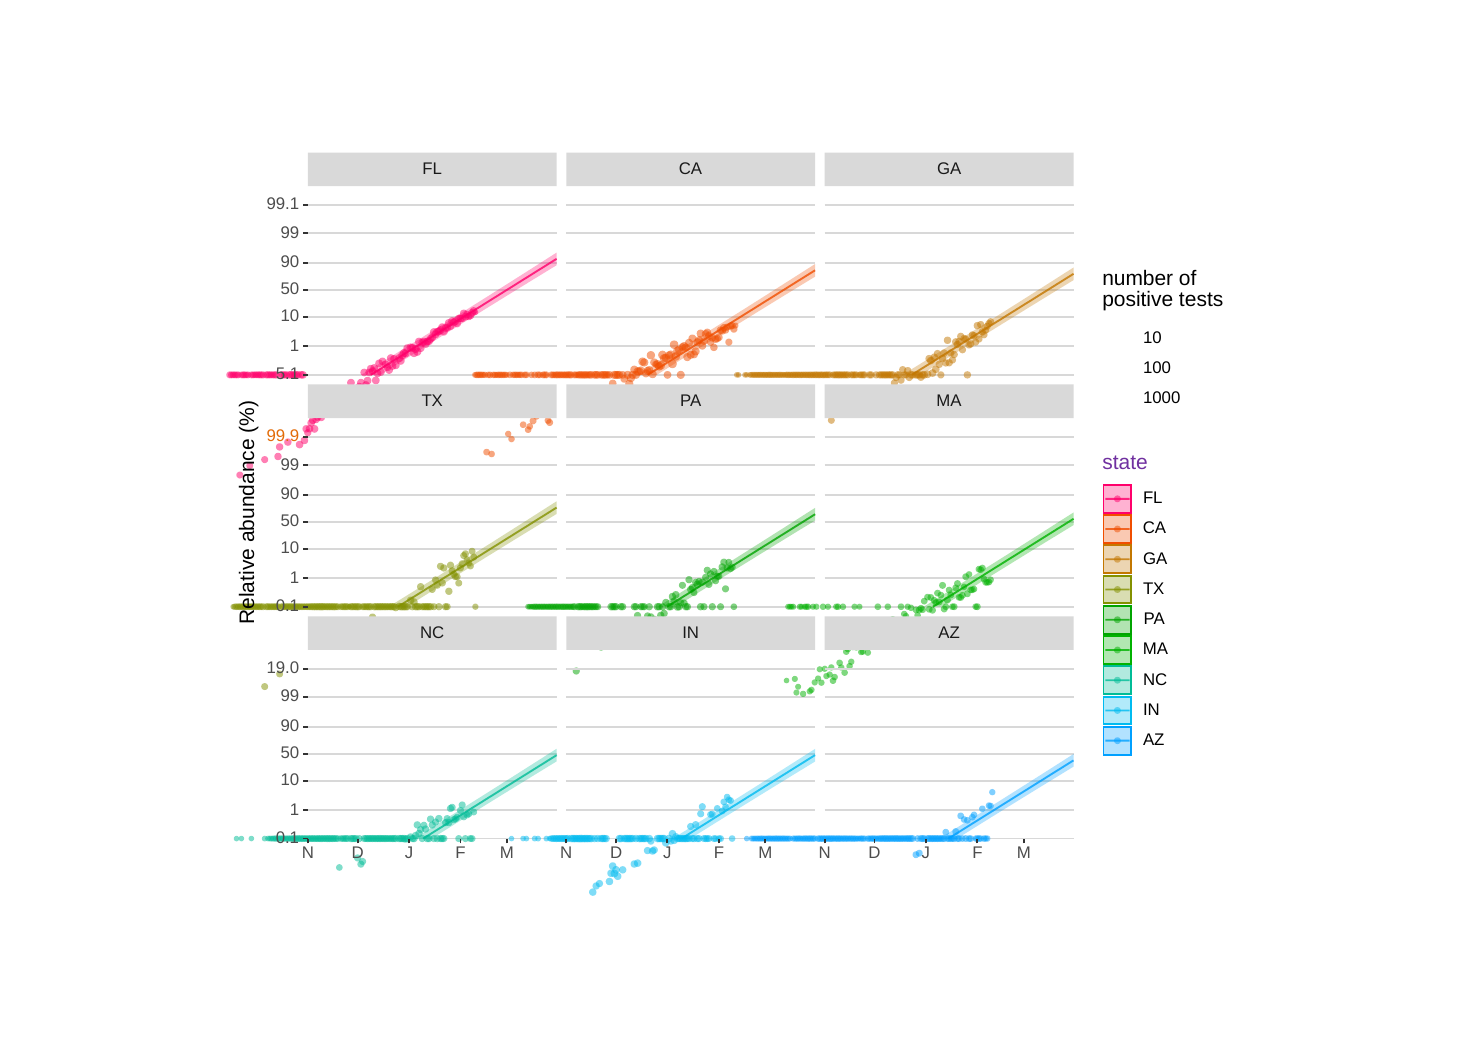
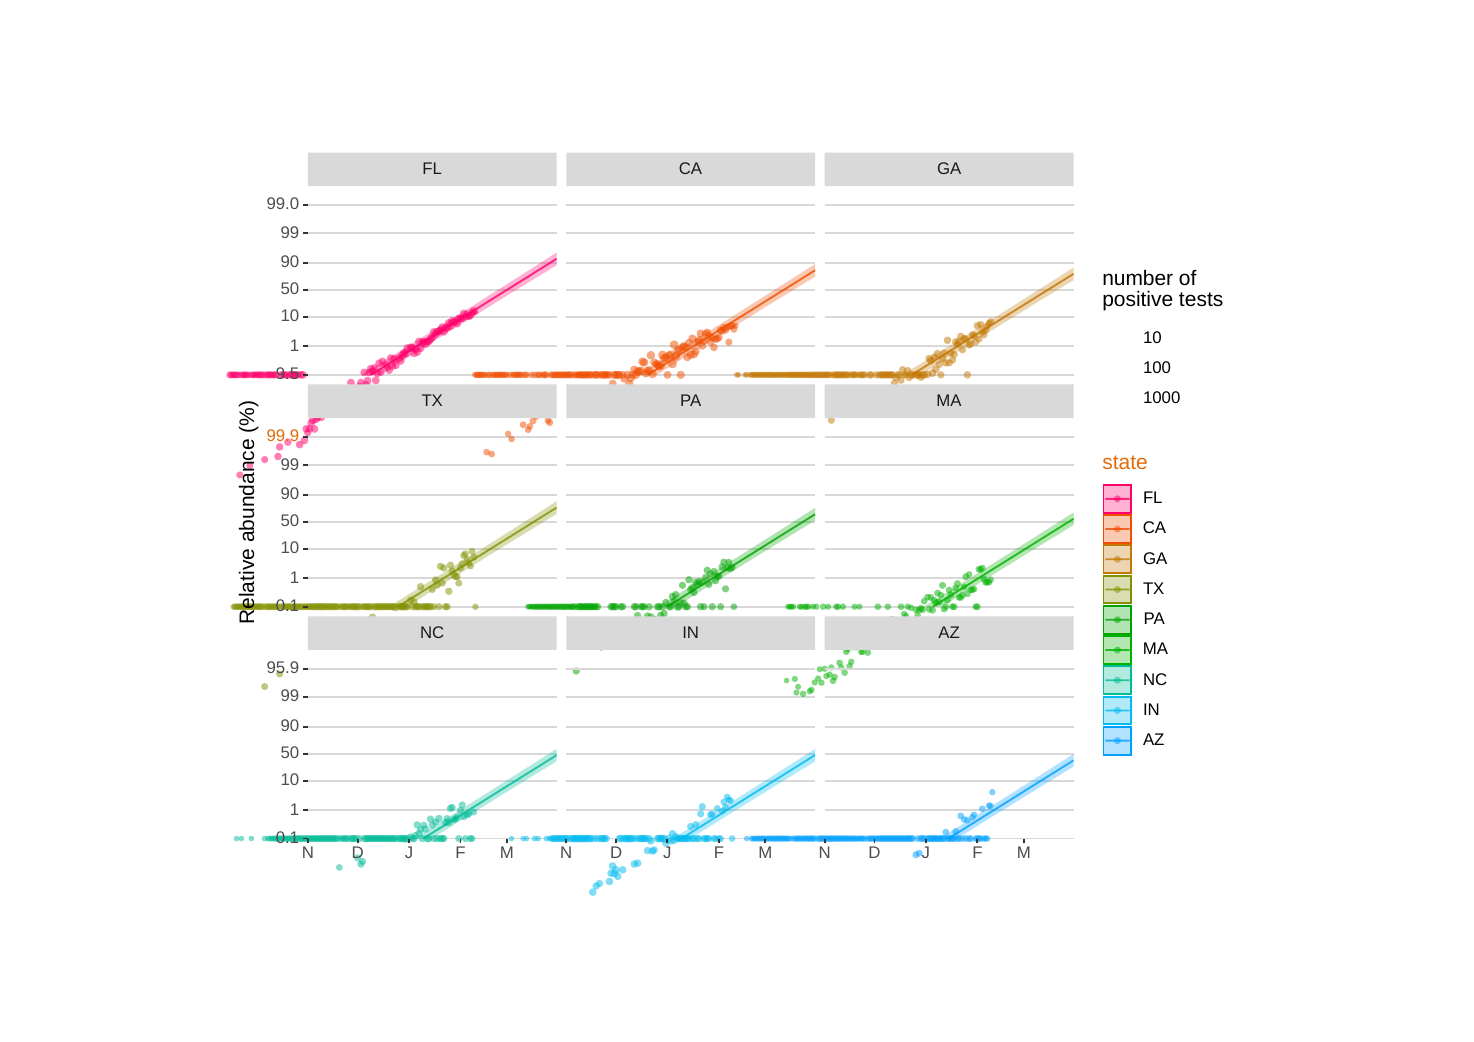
99.1: 99.1 -> 99.0
5.1: 5.1 -> 9.5
state colour: purple -> orange
19.0: 19.0 -> 95.9
